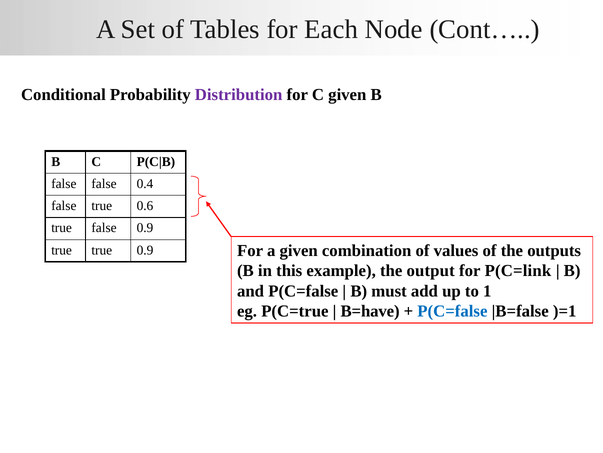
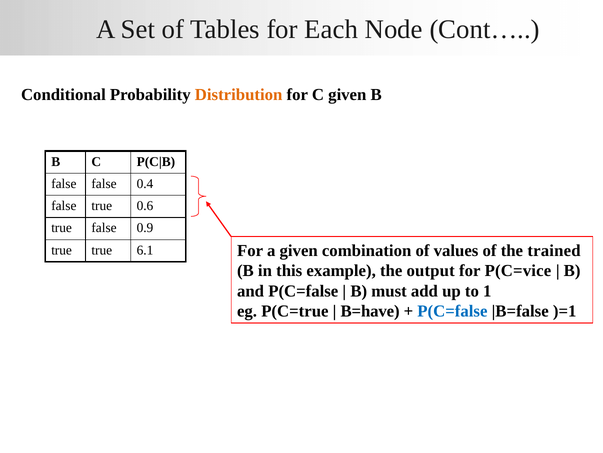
Distribution colour: purple -> orange
true 0.9: 0.9 -> 6.1
outputs: outputs -> trained
P(C=link: P(C=link -> P(C=vice
